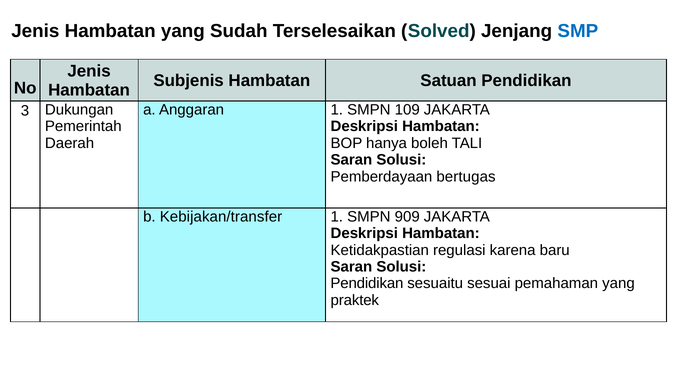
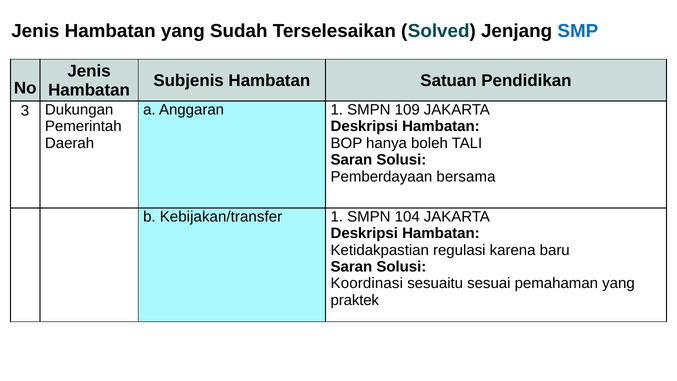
bertugas: bertugas -> bersama
909: 909 -> 104
Pendidikan at (367, 283): Pendidikan -> Koordinasi
